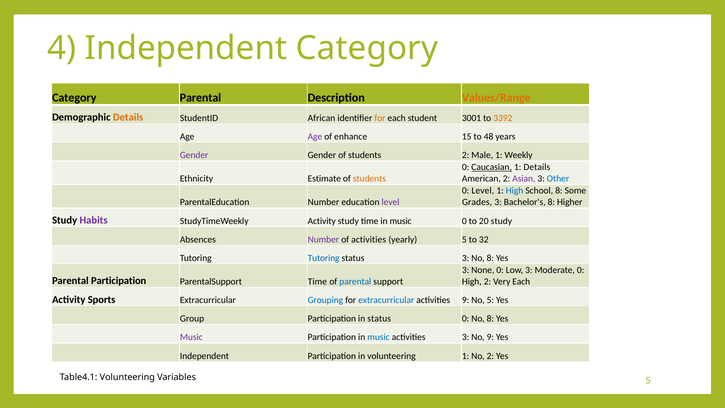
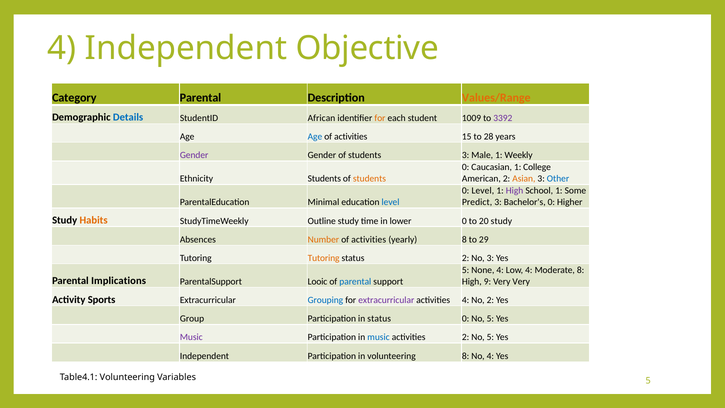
Independent Category: Category -> Objective
Details at (128, 117) colour: orange -> blue
3001: 3001 -> 1009
3392 colour: orange -> purple
Age at (315, 137) colour: purple -> blue
enhance at (351, 137): enhance -> activities
48: 48 -> 28
students 2: 2 -> 3
Caucasian underline: present -> none
1 Details: Details -> College
Ethnicity Estimate: Estimate -> Students
Asian colour: purple -> orange
High at (515, 191) colour: blue -> purple
School 8: 8 -> 1
ParentalEducation Number: Number -> Minimal
level at (391, 202) colour: purple -> blue
Grades: Grades -> Predict
Bachelor's 8: 8 -> 0
Habits colour: purple -> orange
StudyTimeWeekly Activity: Activity -> Outline
time in music: music -> lower
Number at (323, 239) colour: purple -> orange
yearly 5: 5 -> 8
32: 32 -> 29
Tutoring at (324, 258) colour: blue -> orange
status 3: 3 -> 2
8 at (490, 258): 8 -> 3
3 at (466, 270): 3 -> 5
None 0: 0 -> 4
Low 3: 3 -> 4
Moderate 0: 0 -> 8
Parental Participation: Participation -> Implications
ParentalSupport Time: Time -> Looic
High 2: 2 -> 9
Very Each: Each -> Very
extracurricular at (386, 300) colour: blue -> purple
activities 9: 9 -> 4
No 5: 5 -> 2
0 No 8: 8 -> 5
activities 3: 3 -> 2
9 at (490, 337): 9 -> 5
volunteering 1: 1 -> 8
No 2: 2 -> 4
